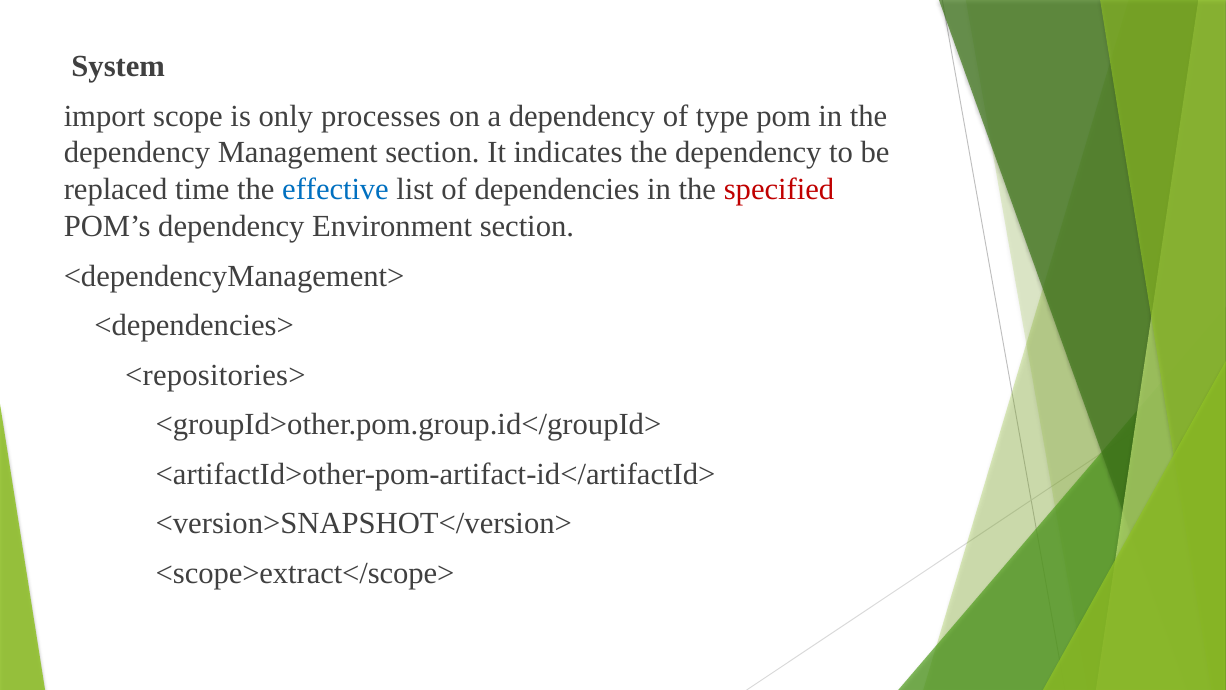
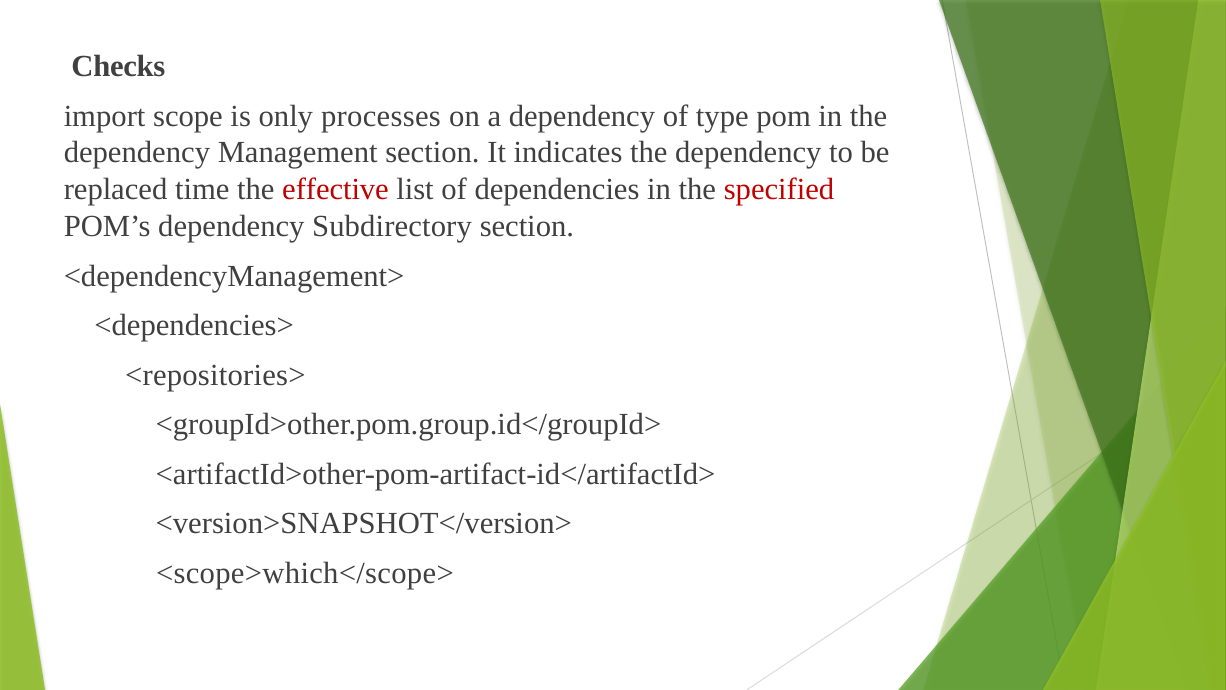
System: System -> Checks
effective colour: blue -> red
Environment: Environment -> Subdirectory
<scope>extract</scope>: <scope>extract</scope> -> <scope>which</scope>
